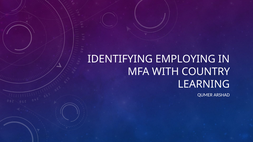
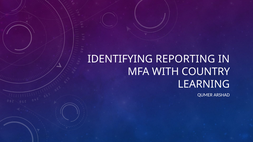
EMPLOYING: EMPLOYING -> REPORTING
